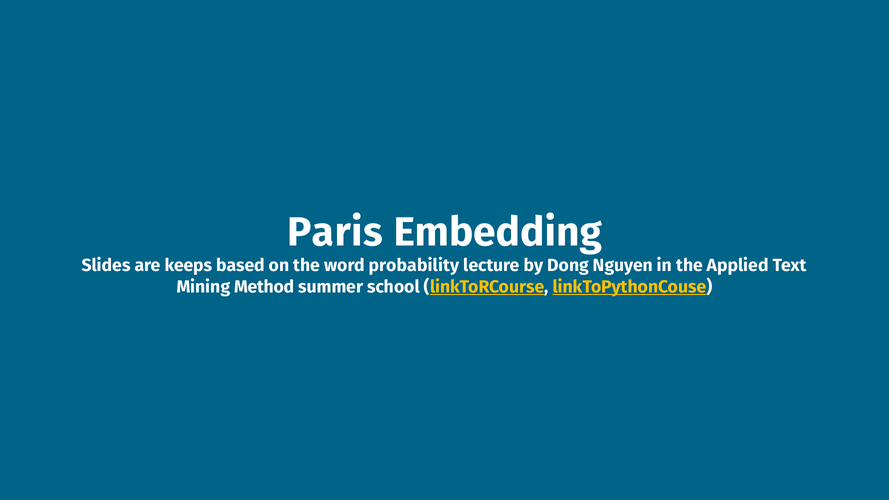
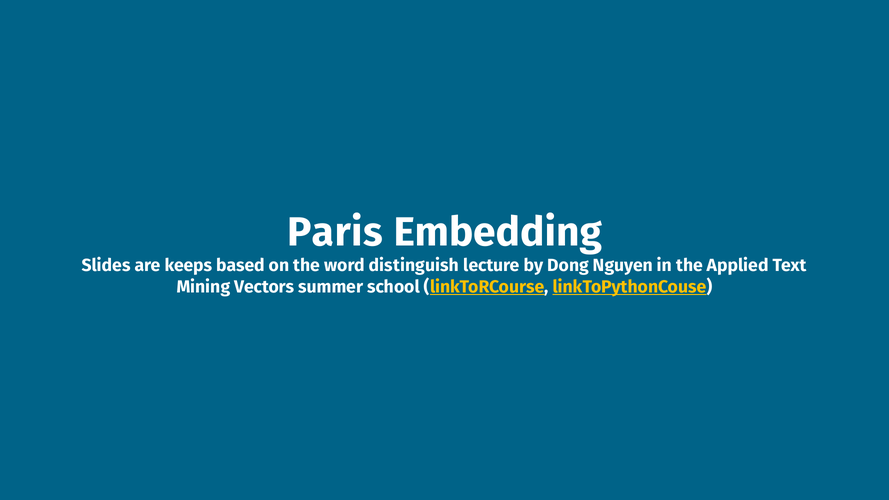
probability: probability -> distinguish
Method: Method -> Vectors
